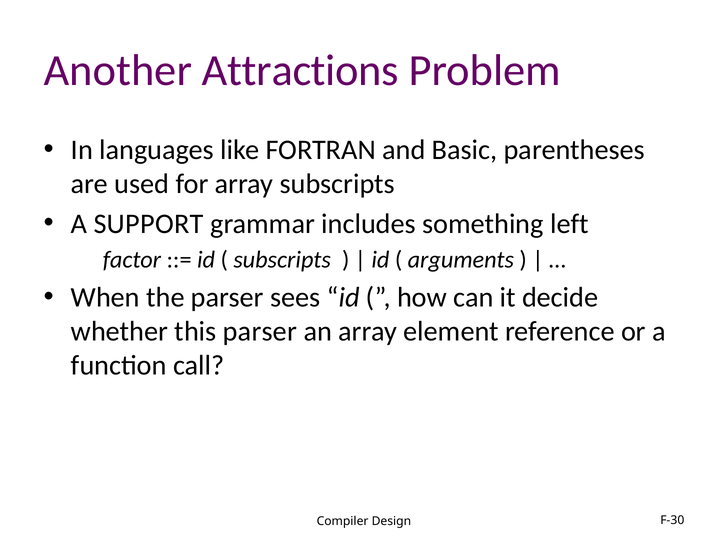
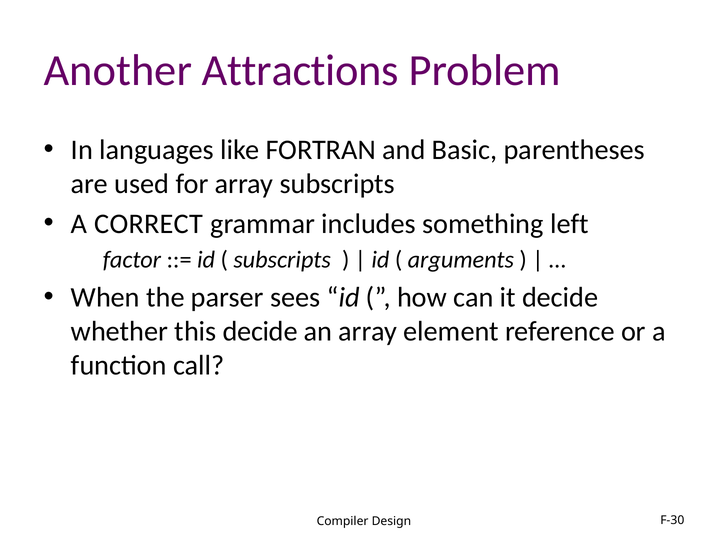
SUPPORT: SUPPORT -> CORRECT
this parser: parser -> decide
